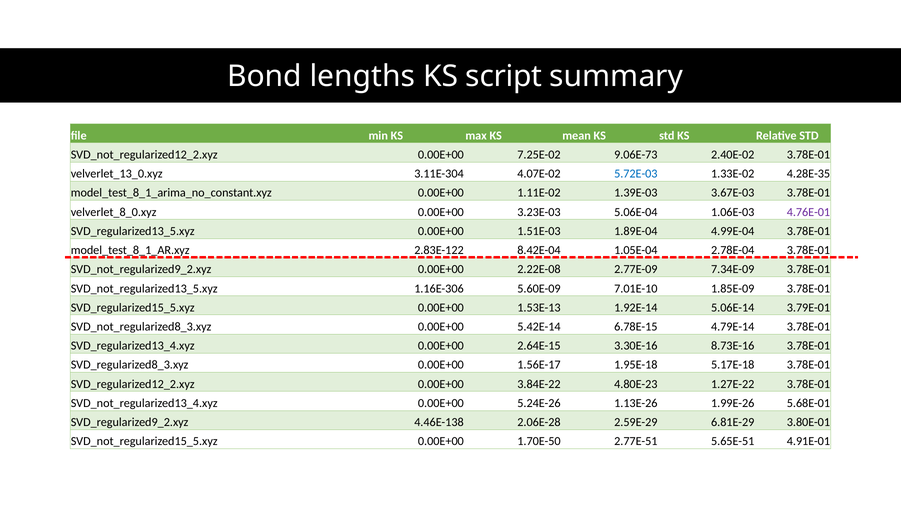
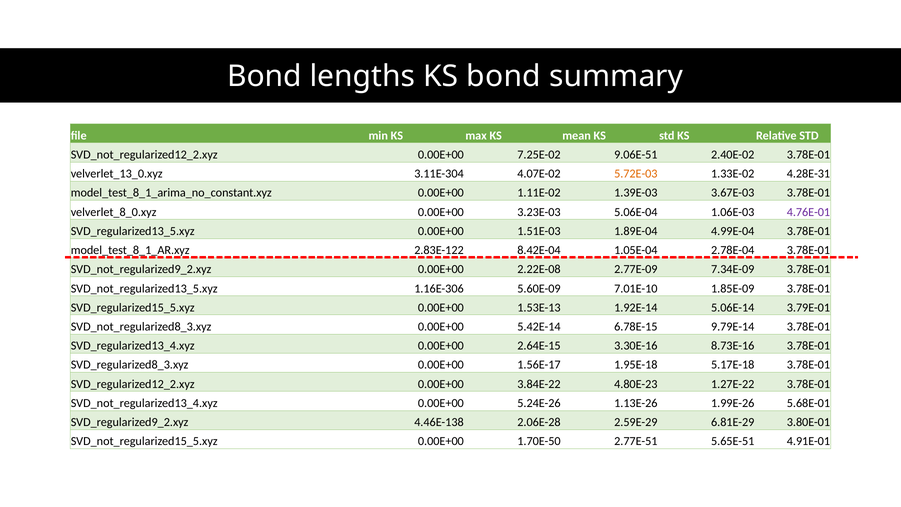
KS script: script -> bond
9.06E-73: 9.06E-73 -> 9.06E-51
5.72E-03 colour: blue -> orange
4.28E-35: 4.28E-35 -> 4.28E-31
4.79E-14: 4.79E-14 -> 9.79E-14
